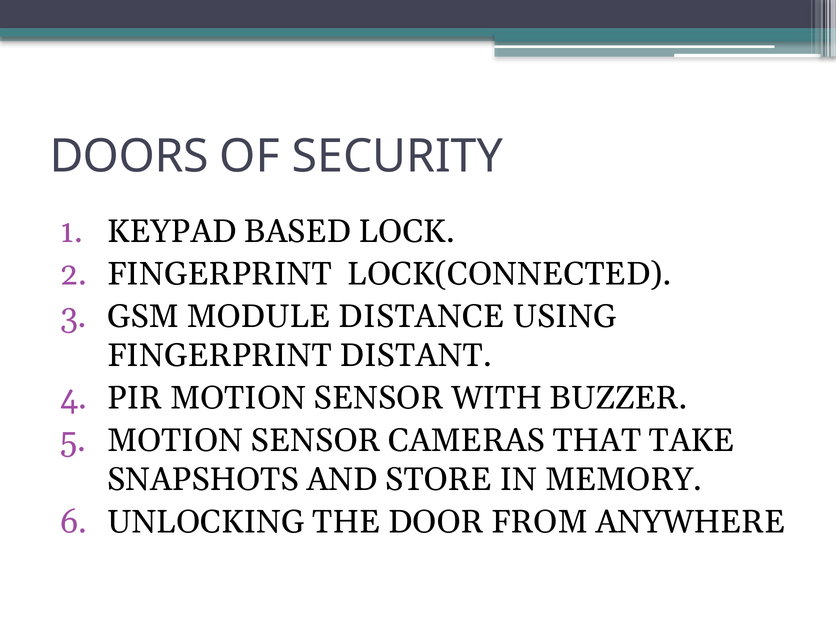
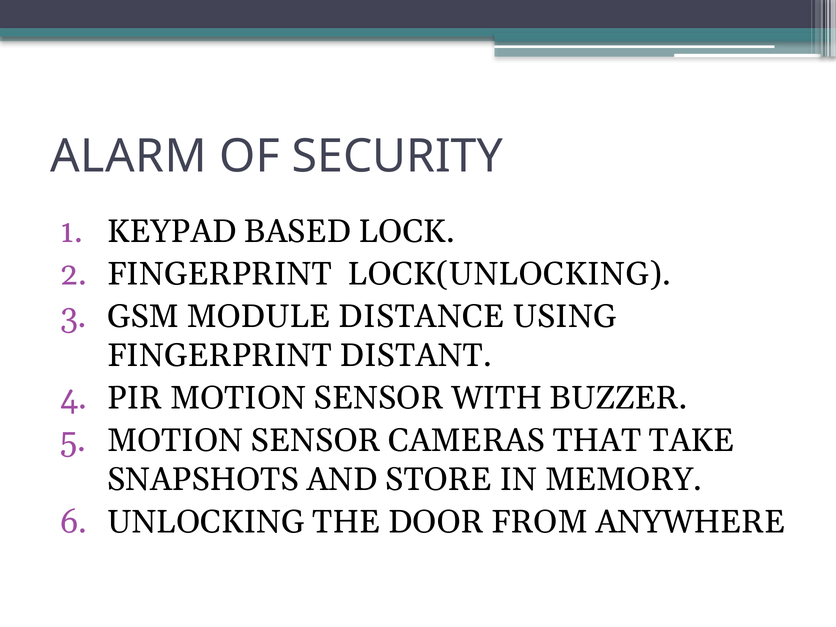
DOORS: DOORS -> ALARM
LOCK(CONNECTED: LOCK(CONNECTED -> LOCK(UNLOCKING
